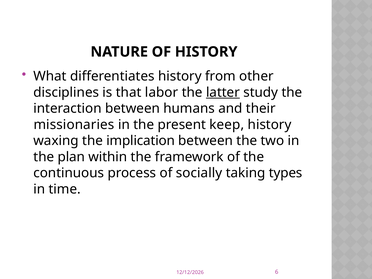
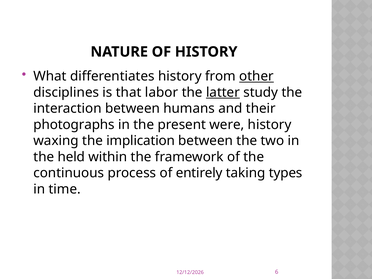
other underline: none -> present
missionaries: missionaries -> photographs
keep: keep -> were
plan: plan -> held
socially: socially -> entirely
